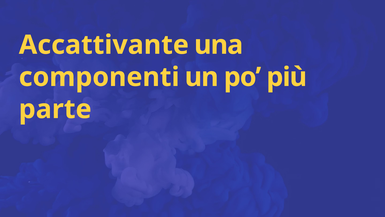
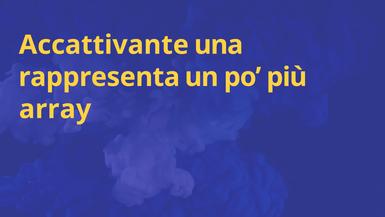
componenti: componenti -> rappresenta
parte: parte -> array
